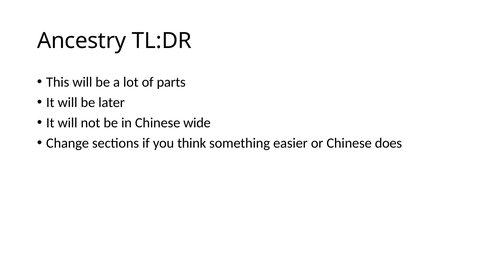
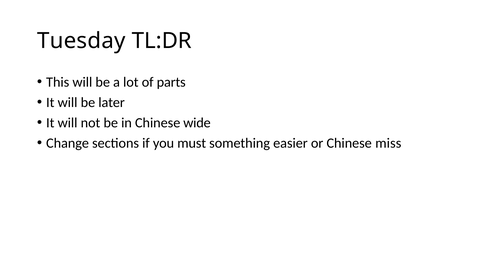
Ancestry: Ancestry -> Tuesday
think: think -> must
does: does -> miss
